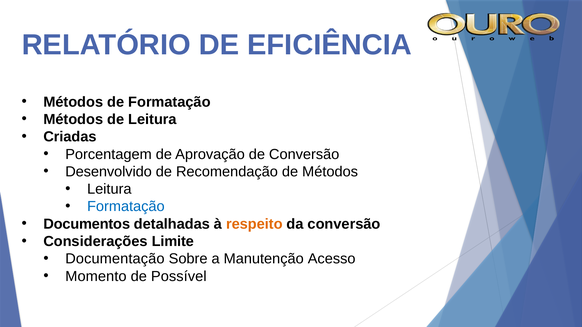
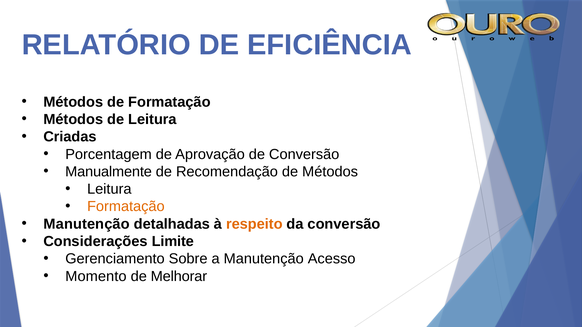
Desenvolvido: Desenvolvido -> Manualmente
Formatação at (126, 207) colour: blue -> orange
Documentos at (87, 224): Documentos -> Manutenção
Documentação: Documentação -> Gerenciamento
Possível: Possível -> Melhorar
